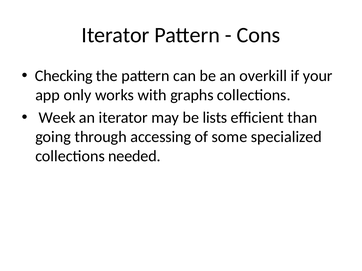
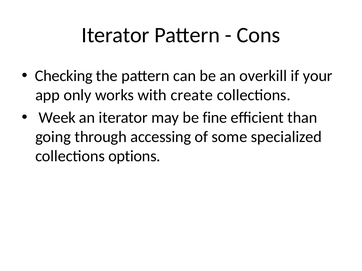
graphs: graphs -> create
lists: lists -> fine
needed: needed -> options
